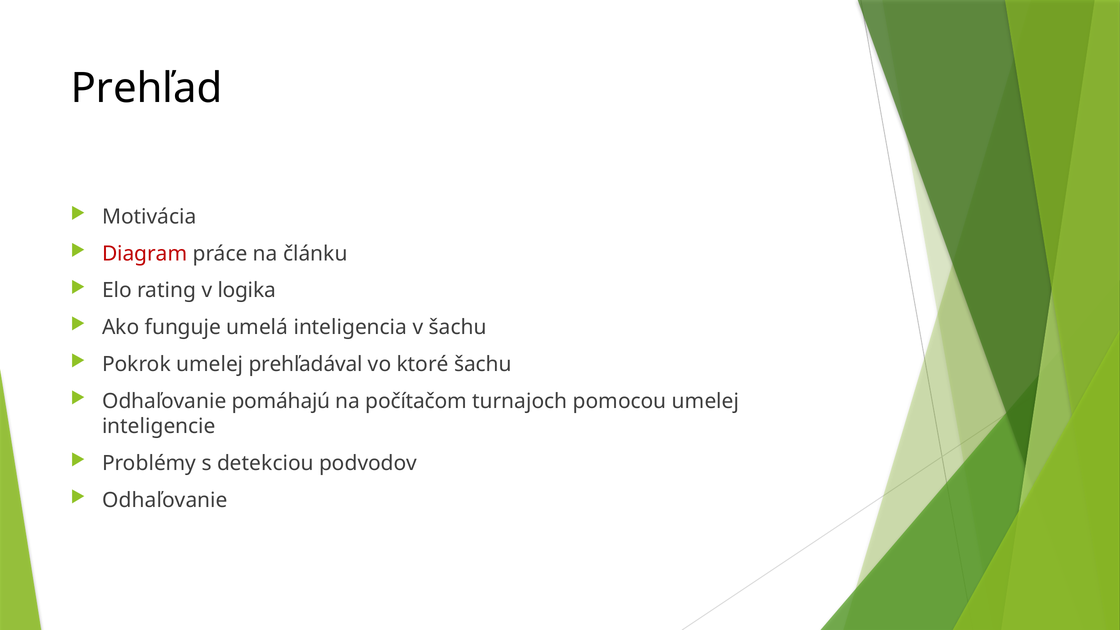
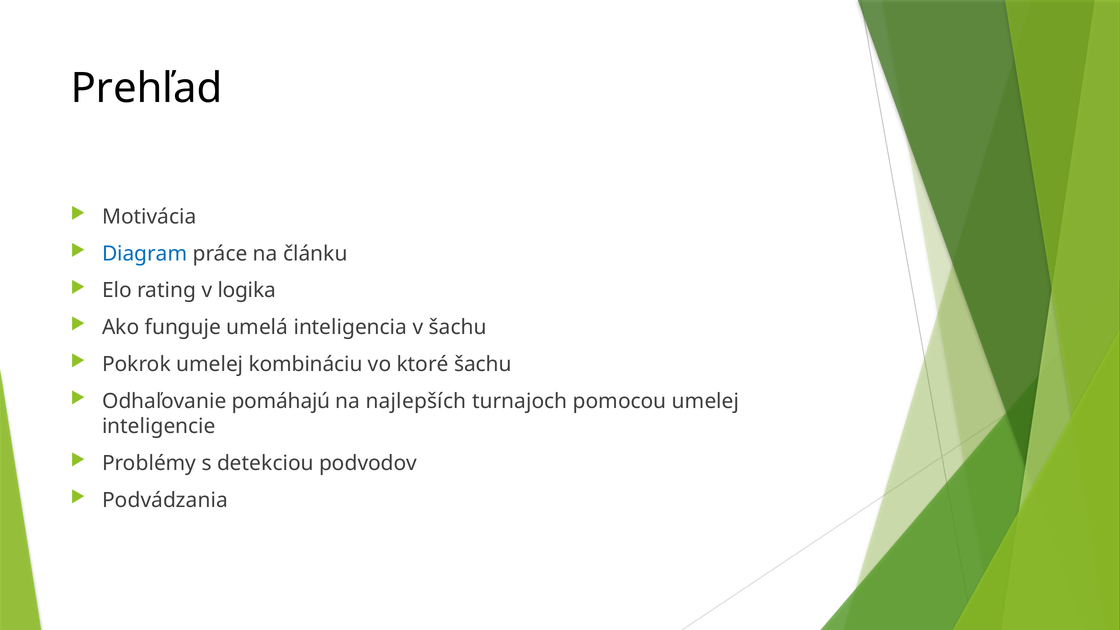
Diagram colour: red -> blue
prehľadával: prehľadával -> kombináciu
počítačom: počítačom -> najlepších
Odhaľovanie at (165, 500): Odhaľovanie -> Podvádzania
